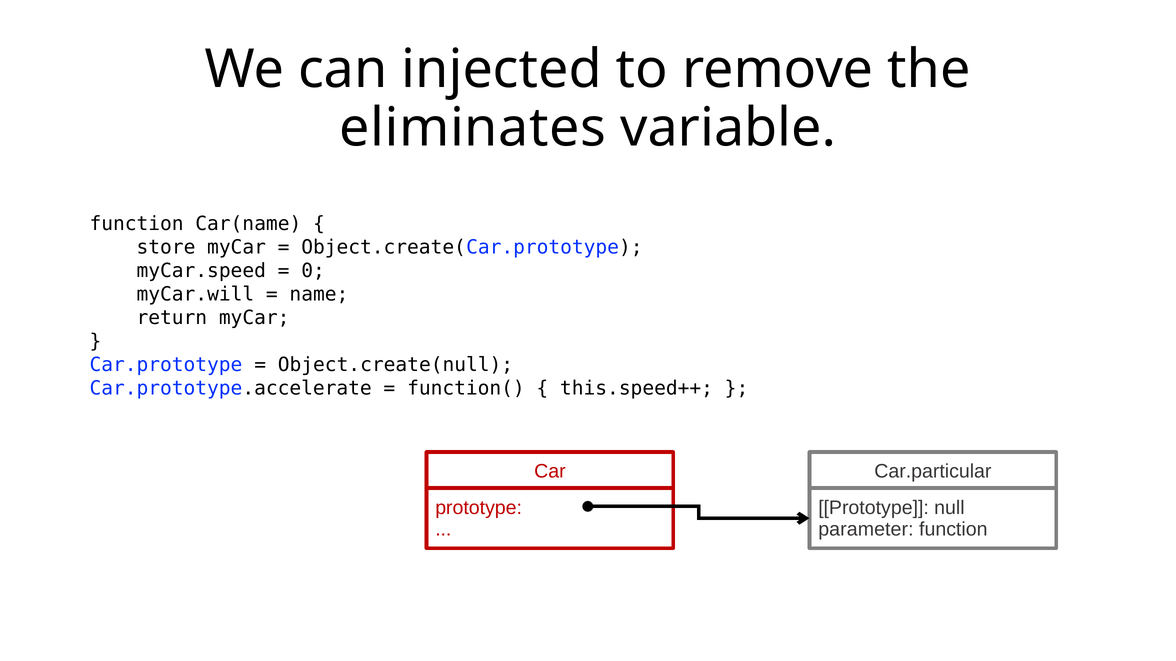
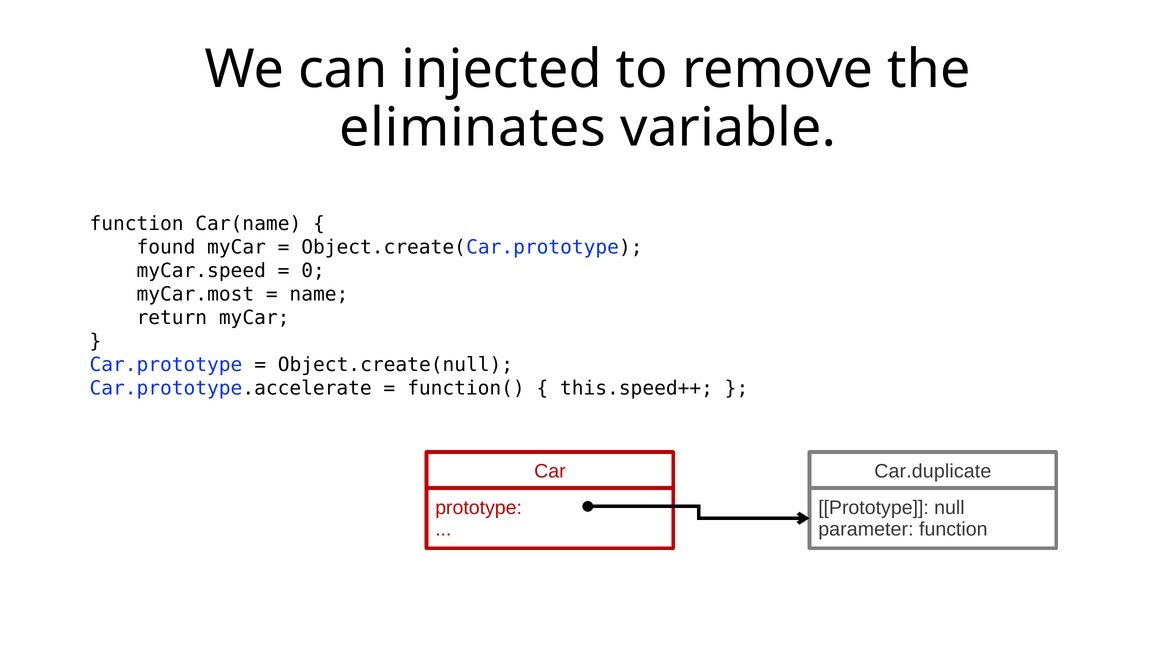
store: store -> found
myCar.will: myCar.will -> myCar.most
Car.particular: Car.particular -> Car.duplicate
